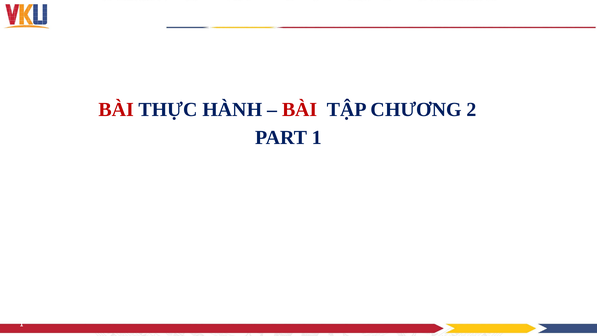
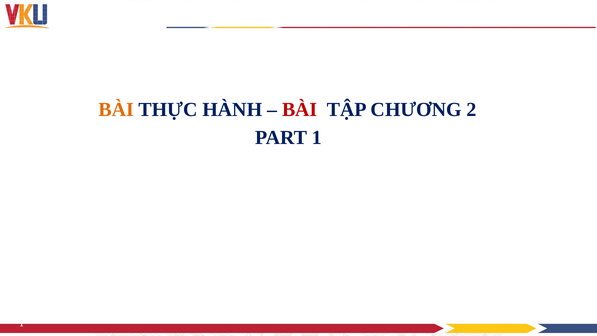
BÀI at (116, 110) colour: red -> orange
